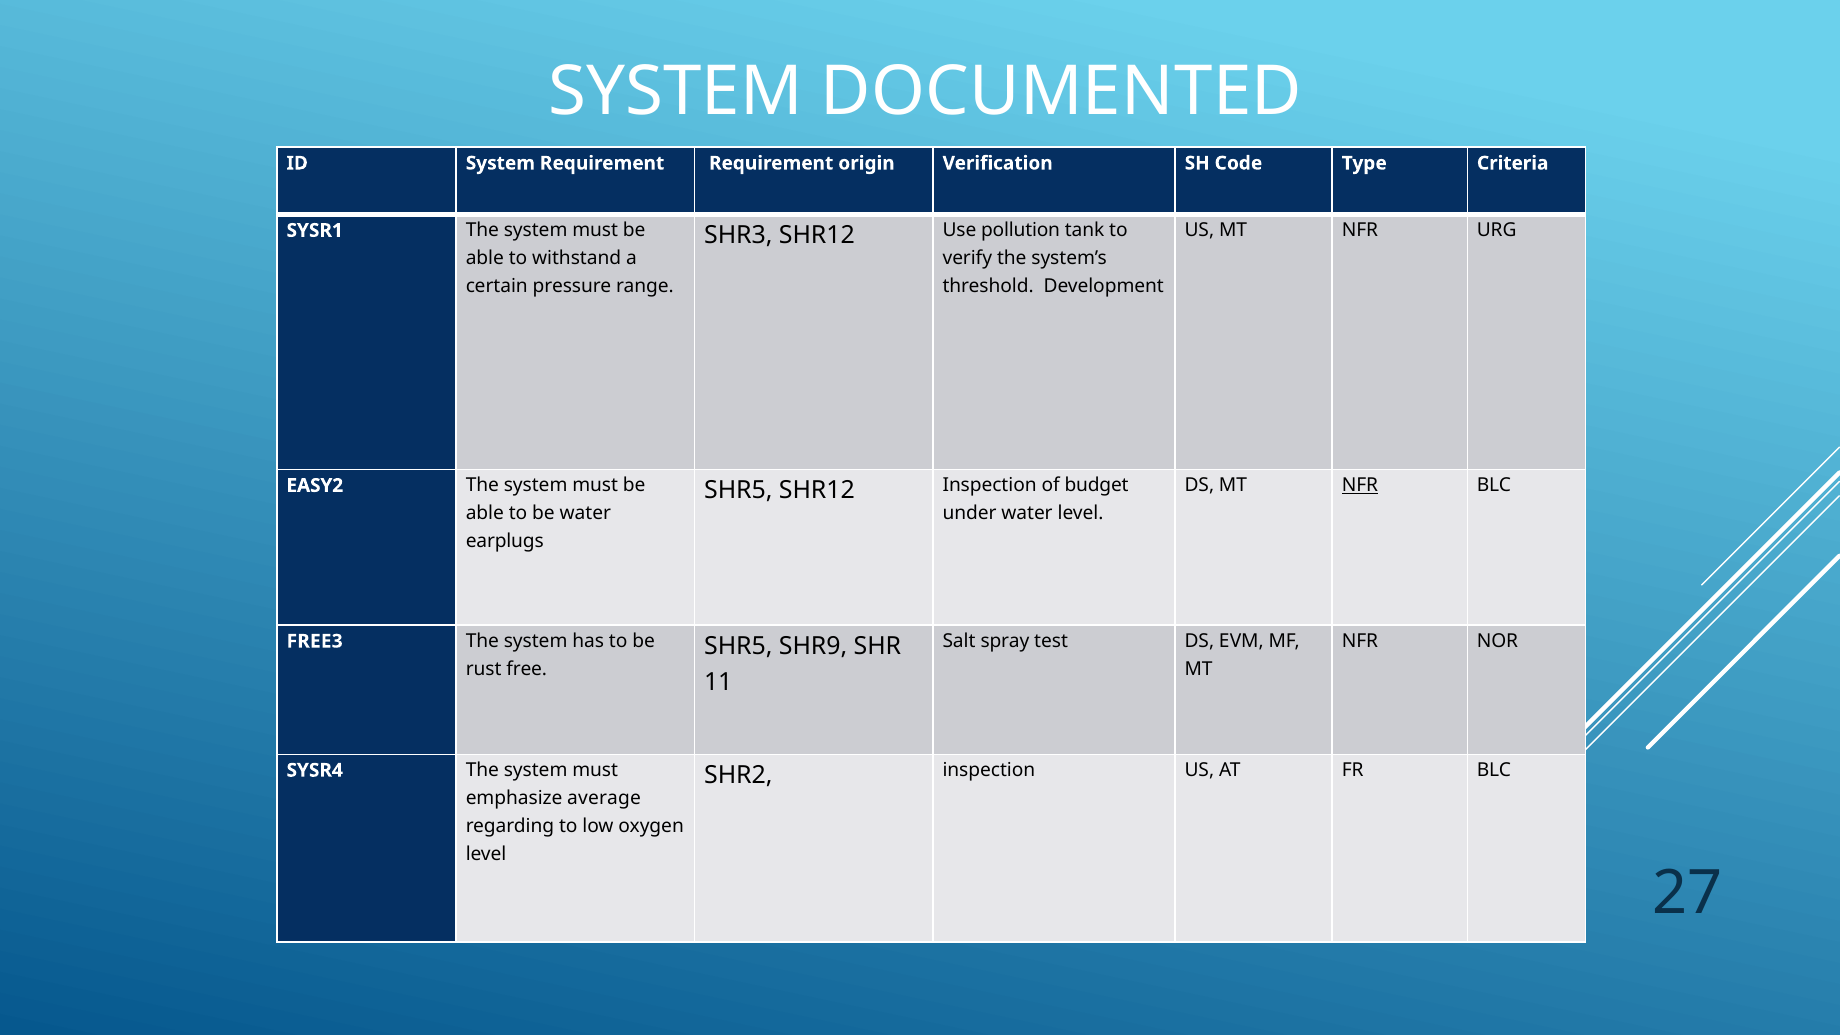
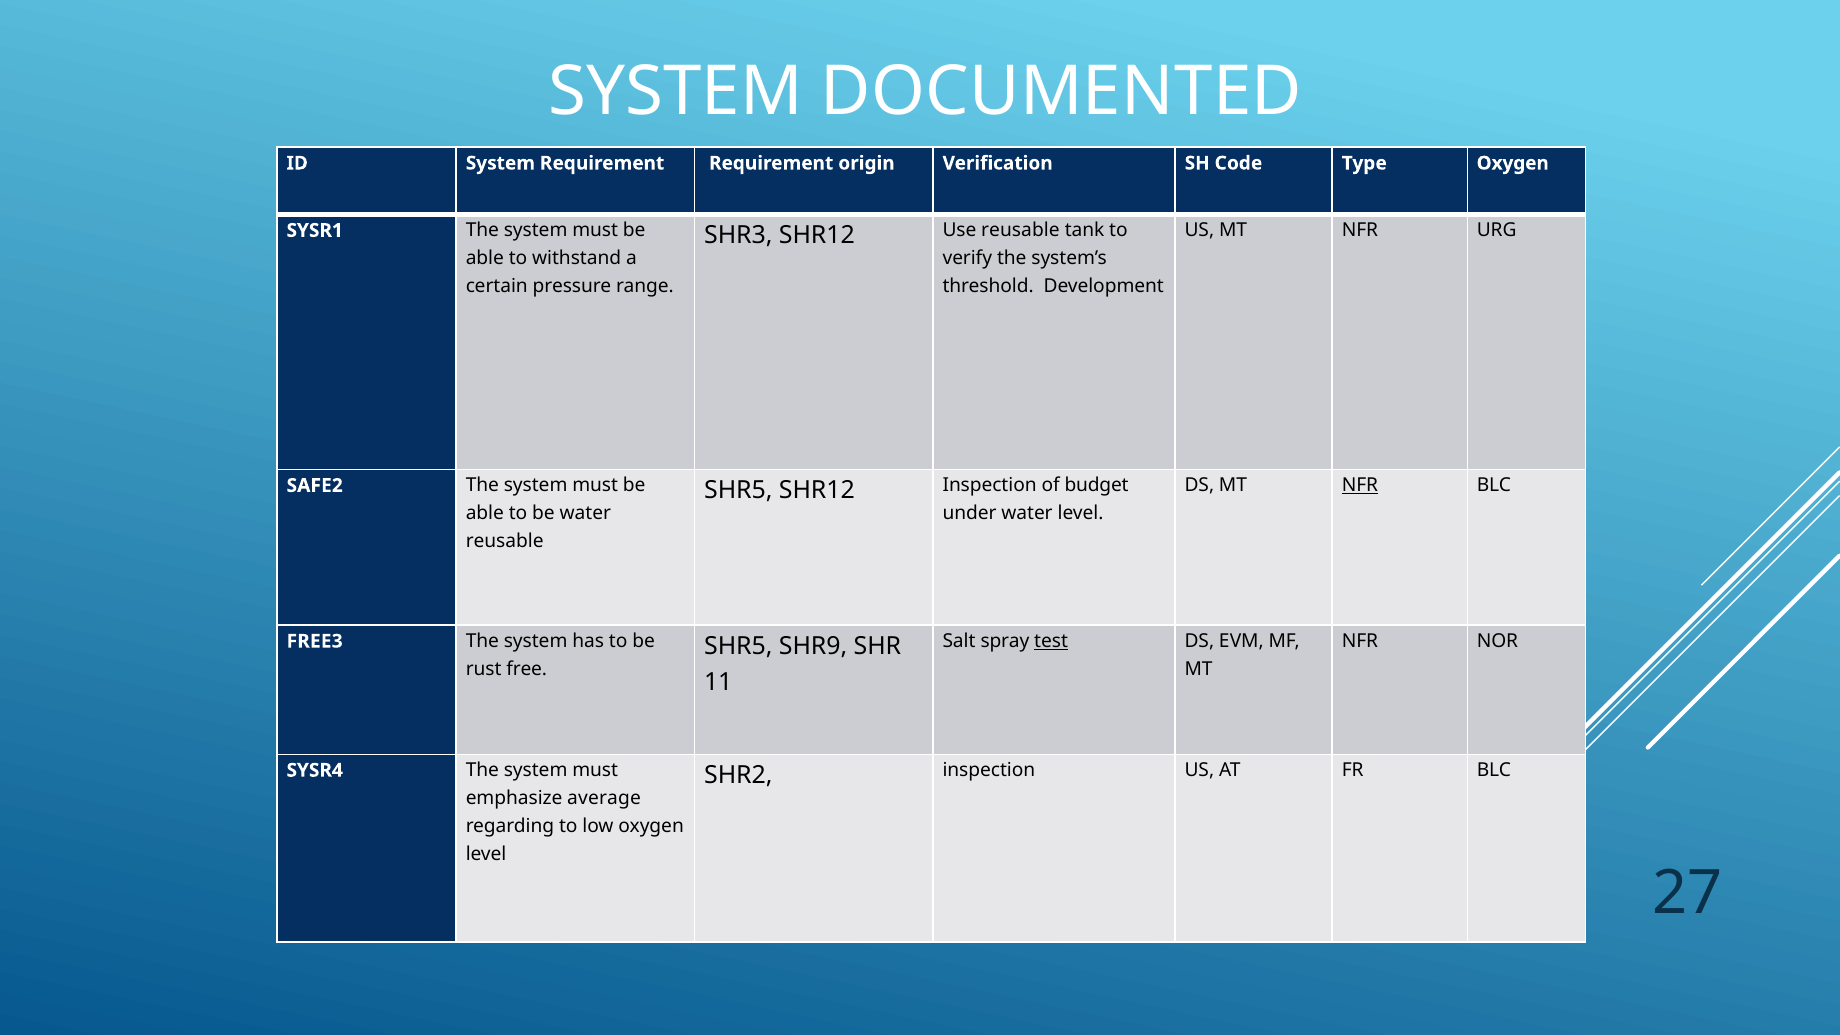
Type Criteria: Criteria -> Oxygen
Use pollution: pollution -> reusable
EASY2: EASY2 -> SAFE2
earplugs at (505, 541): earplugs -> reusable
test underline: none -> present
